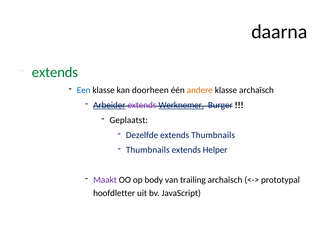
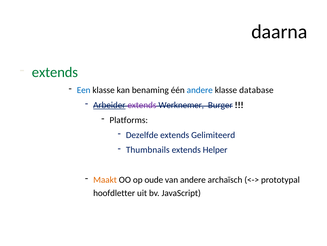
doorheen: doorheen -> benaming
andere at (200, 90) colour: orange -> blue
klasse archaïsch: archaïsch -> database
Werknemer underline: present -> none
Geplaatst: Geplaatst -> Platforms
extends Thumbnails: Thumbnails -> Gelimiteerd
Maakt colour: purple -> orange
body: body -> oude
van trailing: trailing -> andere
